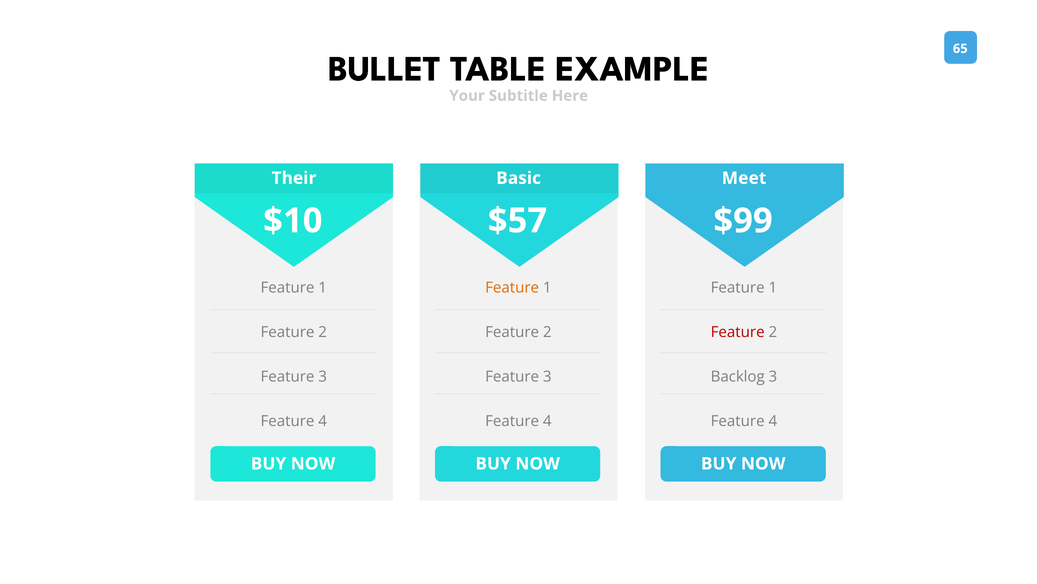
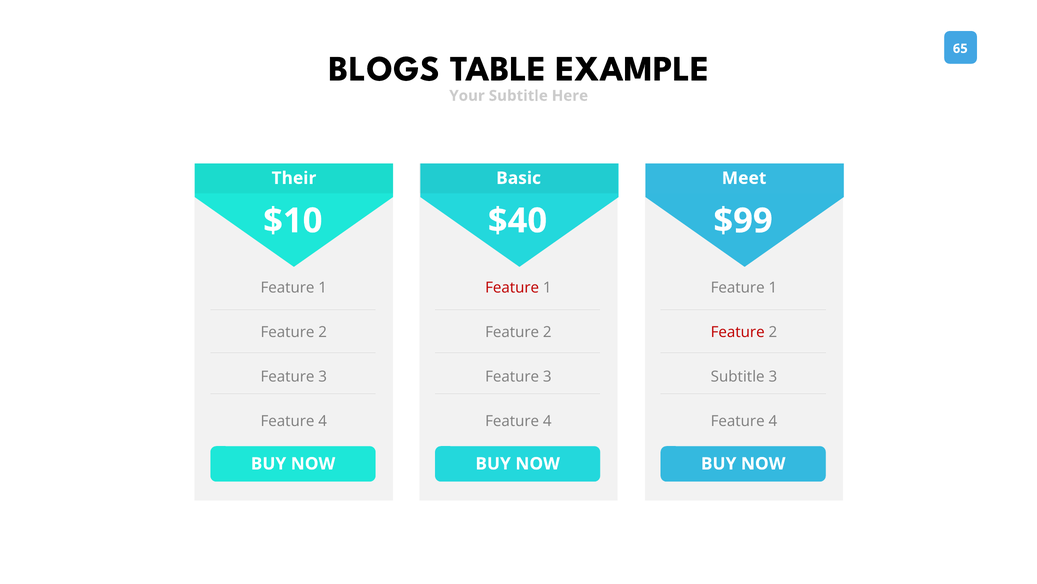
BULLET: BULLET -> BLOGS
$57: $57 -> $40
Feature at (512, 287) colour: orange -> red
Backlog at (738, 376): Backlog -> Subtitle
